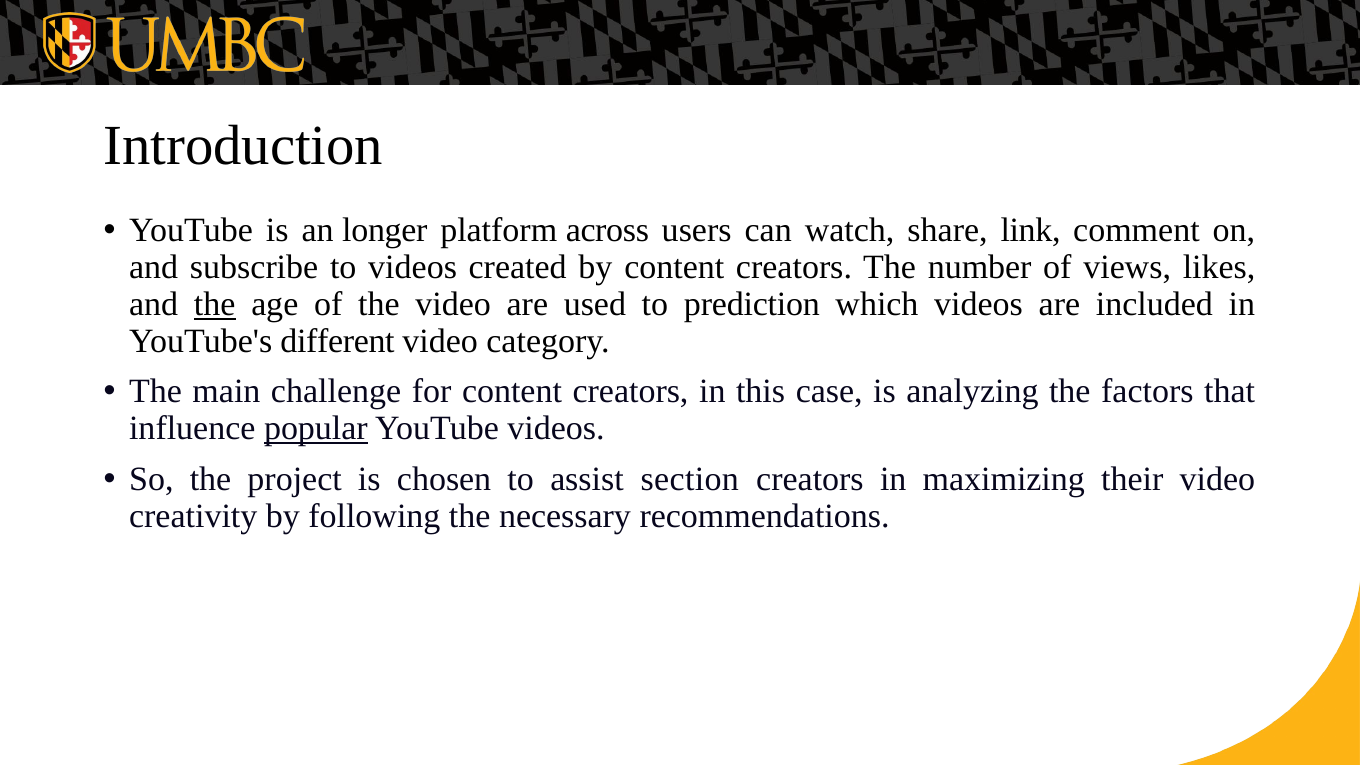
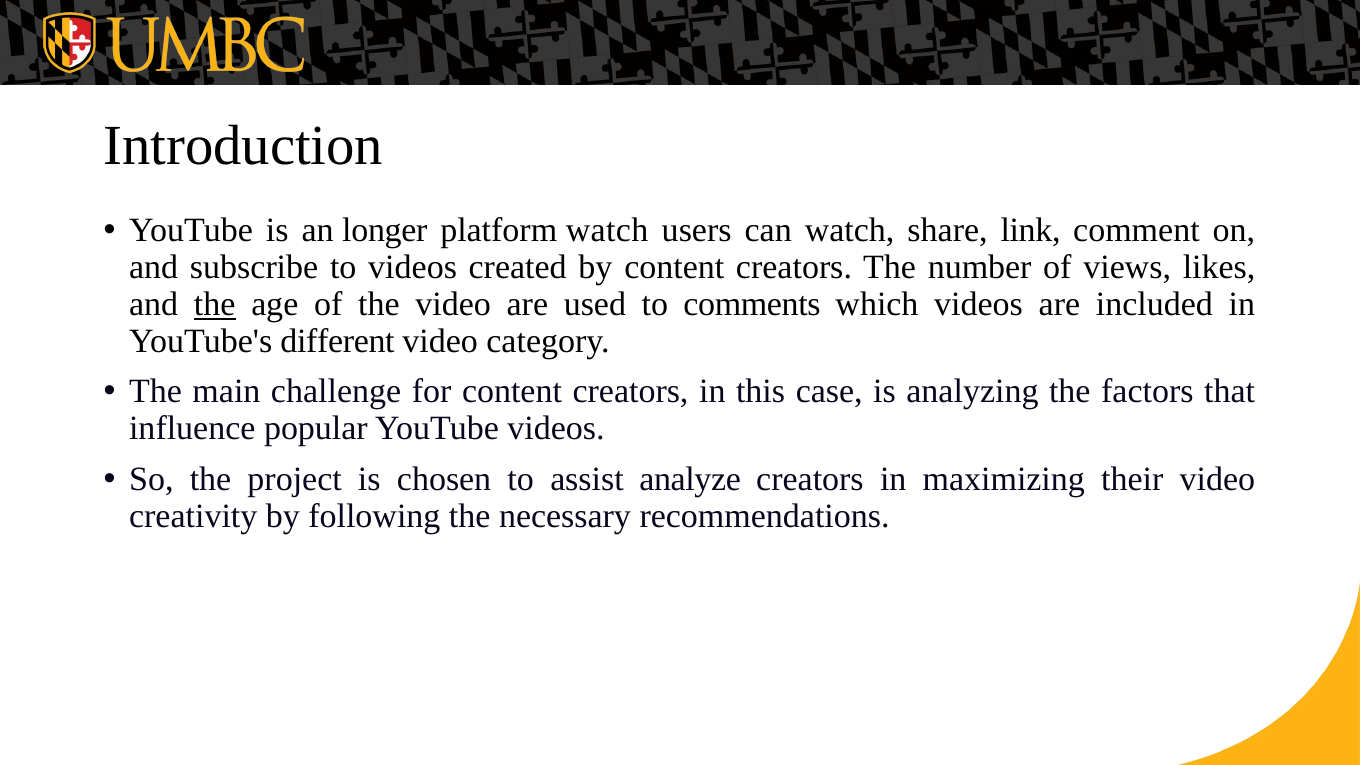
platform across: across -> watch
prediction: prediction -> comments
popular underline: present -> none
section: section -> analyze
